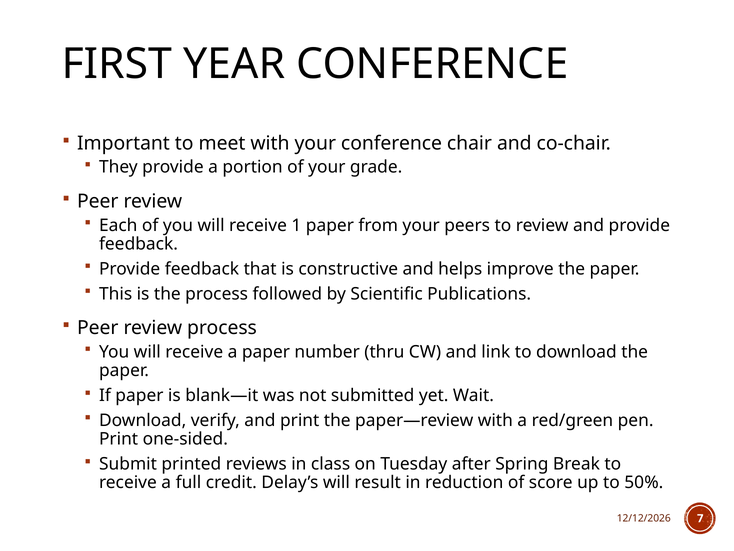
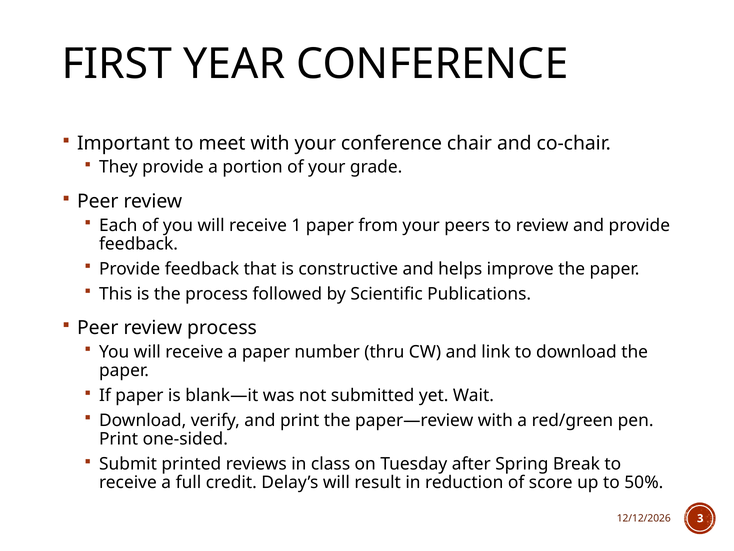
7: 7 -> 3
